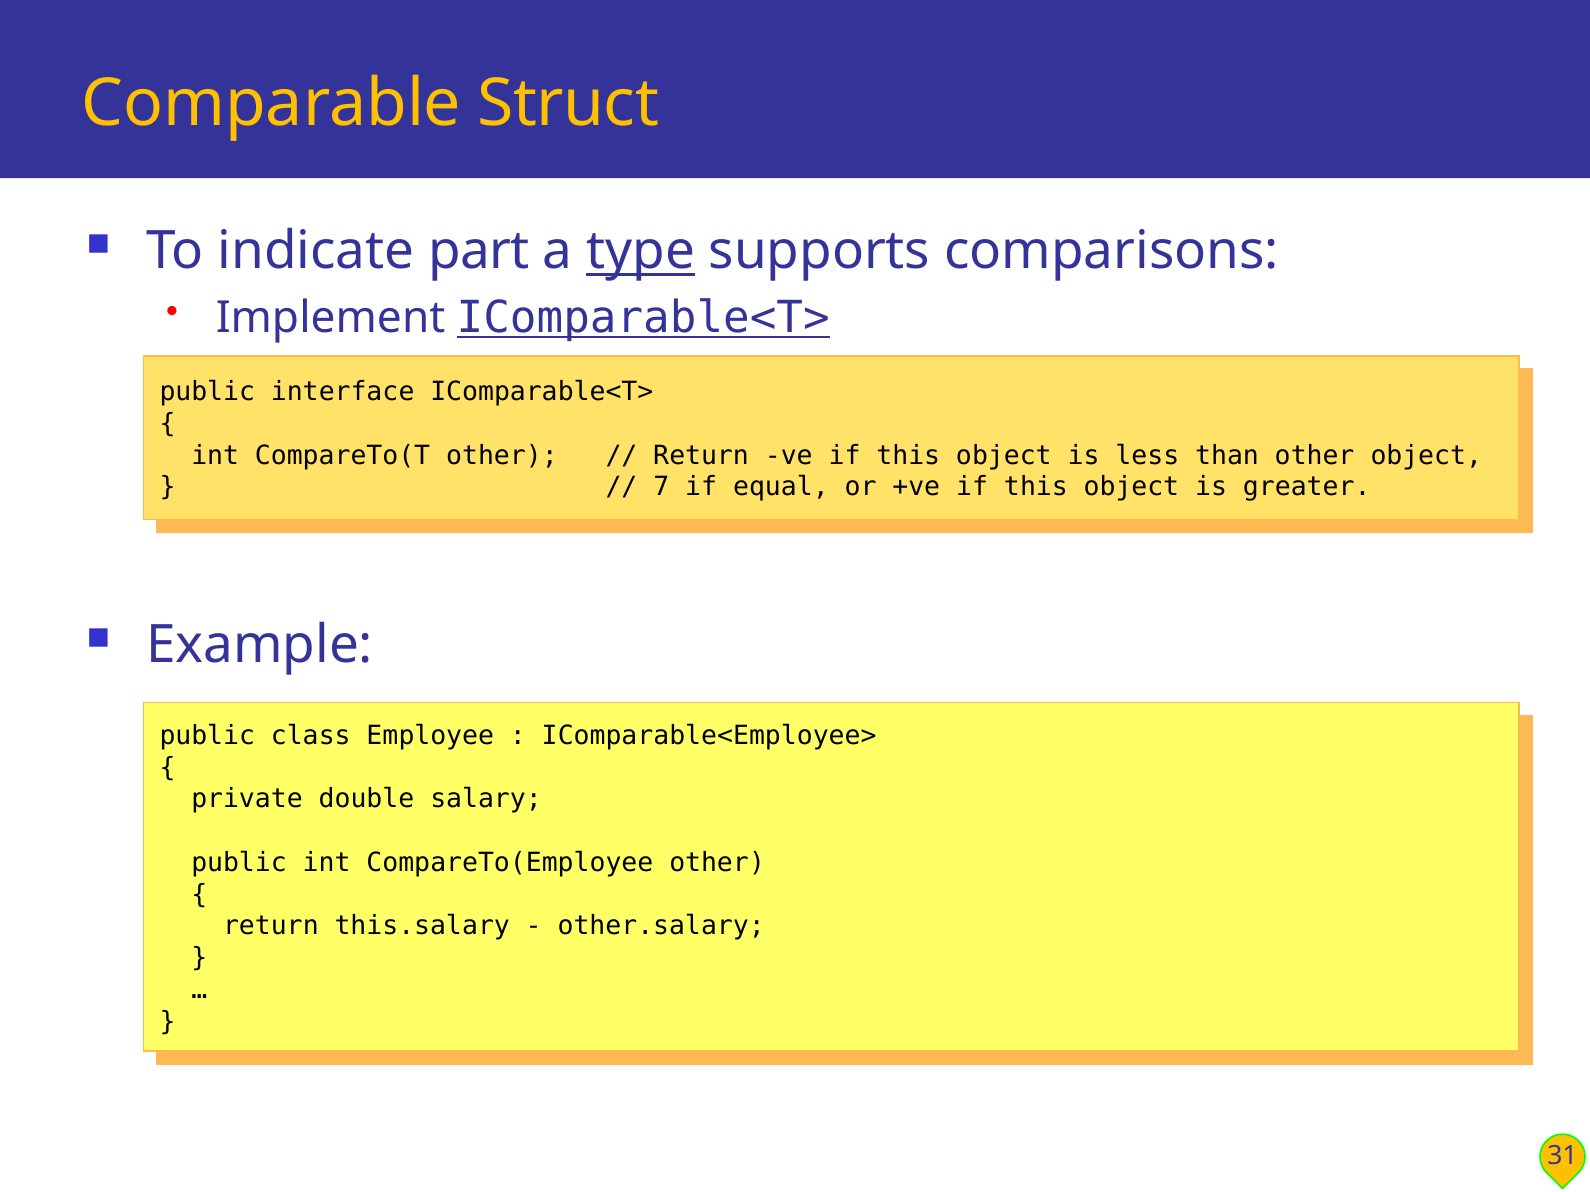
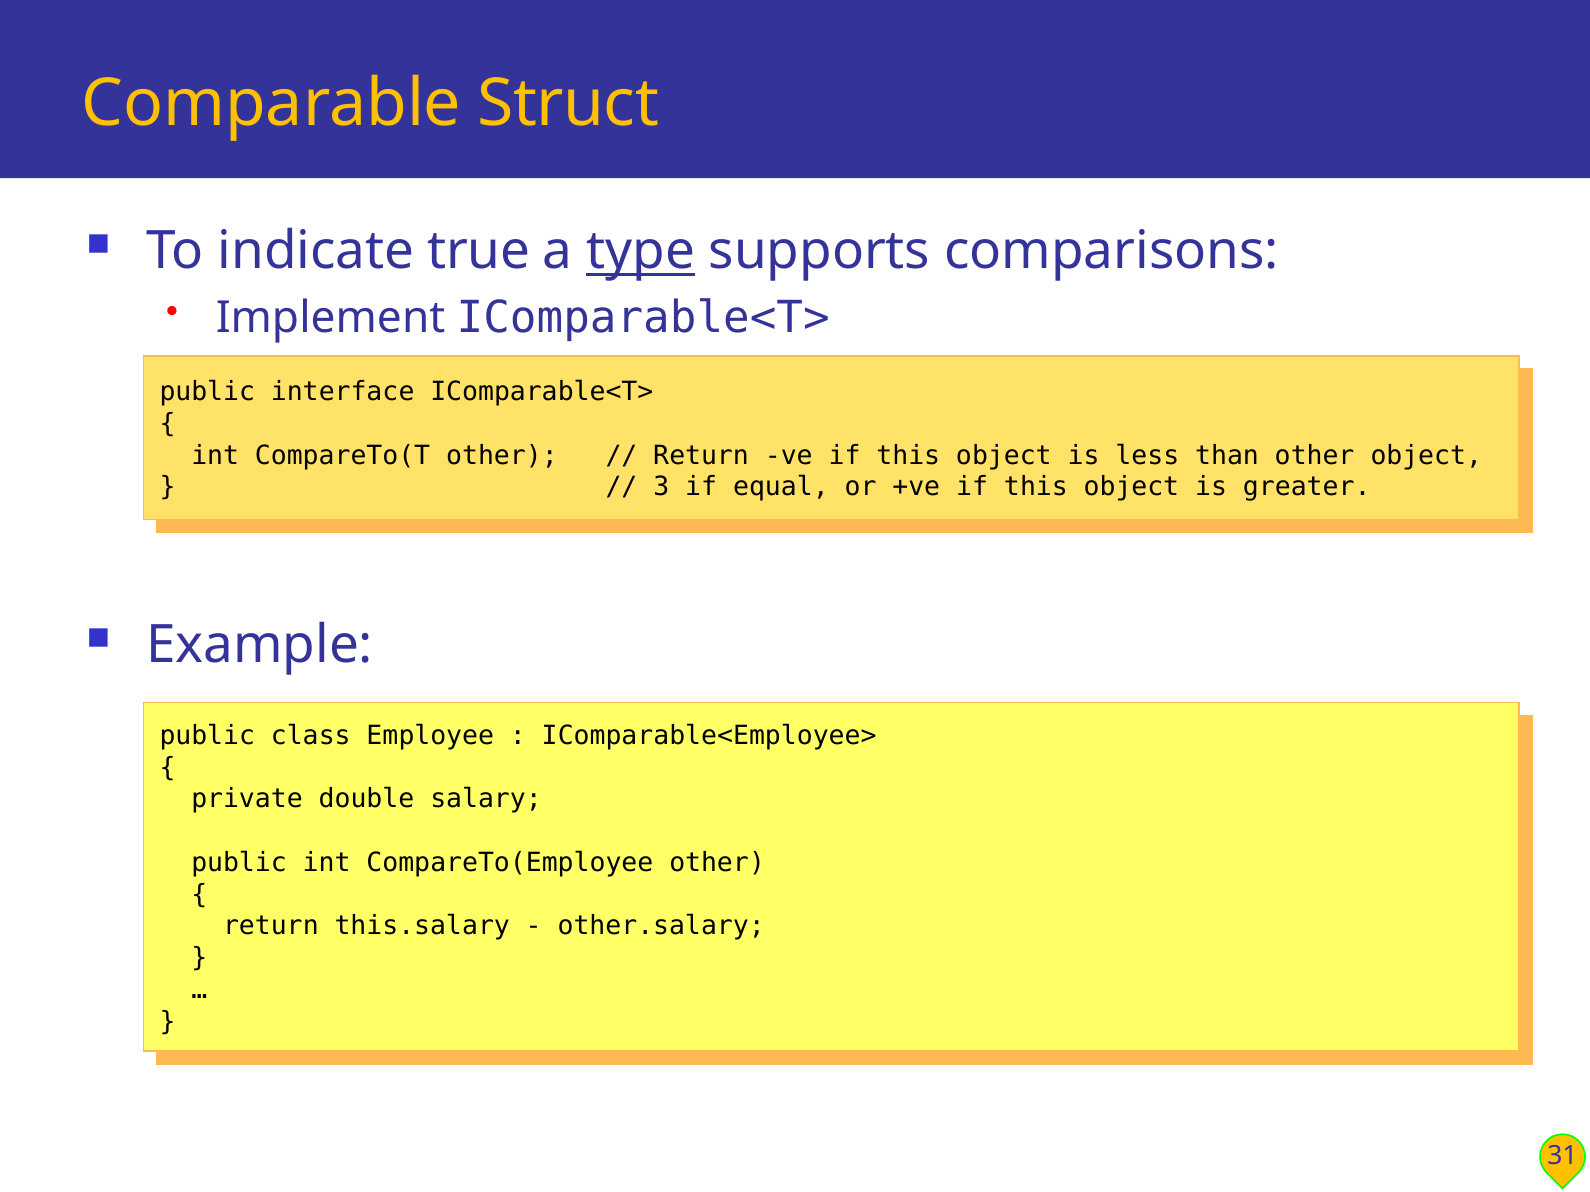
part: part -> true
IComparable<T> at (643, 318) underline: present -> none
7: 7 -> 3
